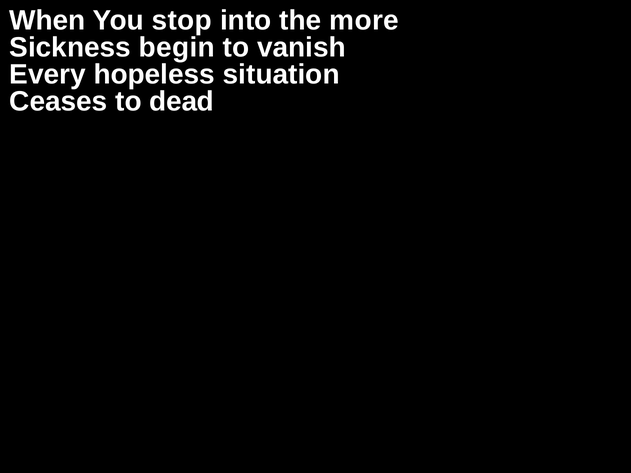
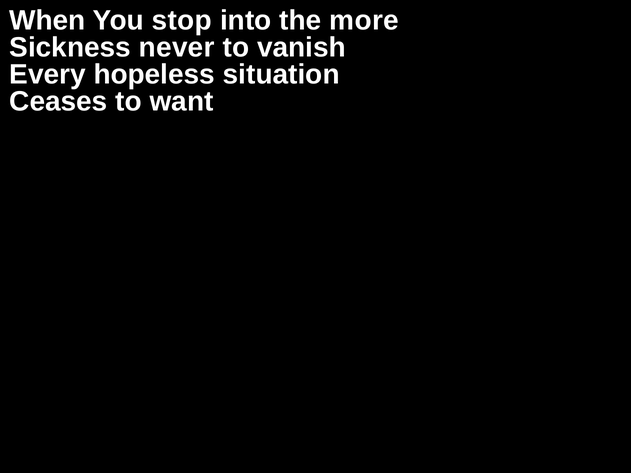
begin: begin -> never
dead: dead -> want
